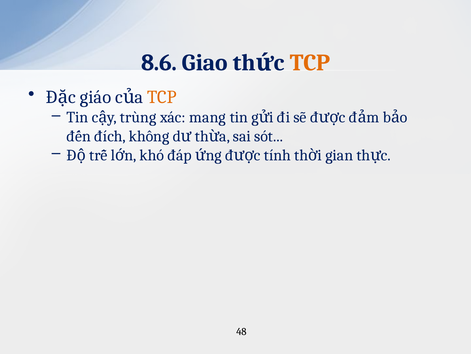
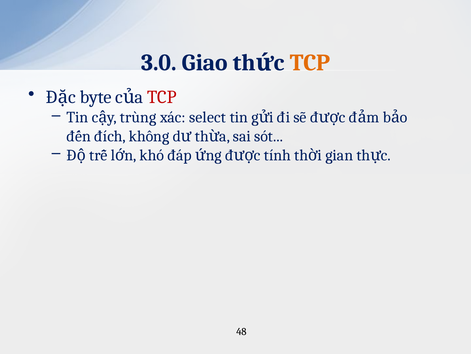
8.6: 8.6 -> 3.0
giáo: giáo -> byte
TCP at (162, 97) colour: orange -> red
mang: mang -> select
